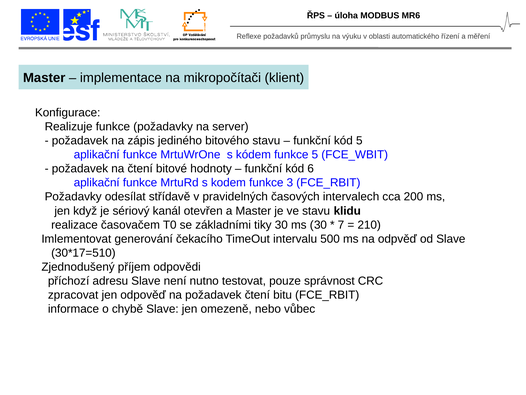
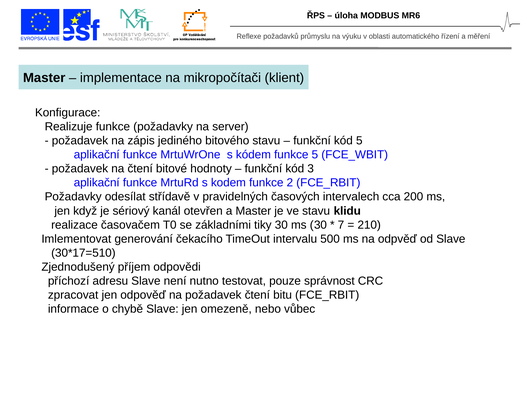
6: 6 -> 3
3: 3 -> 2
